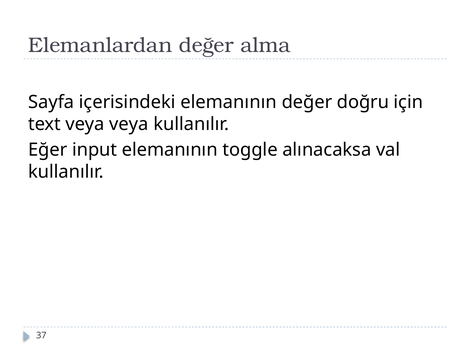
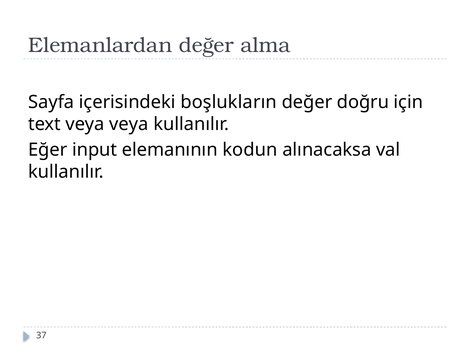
içerisindeki elemanının: elemanının -> boşlukların
toggle: toggle -> kodun
